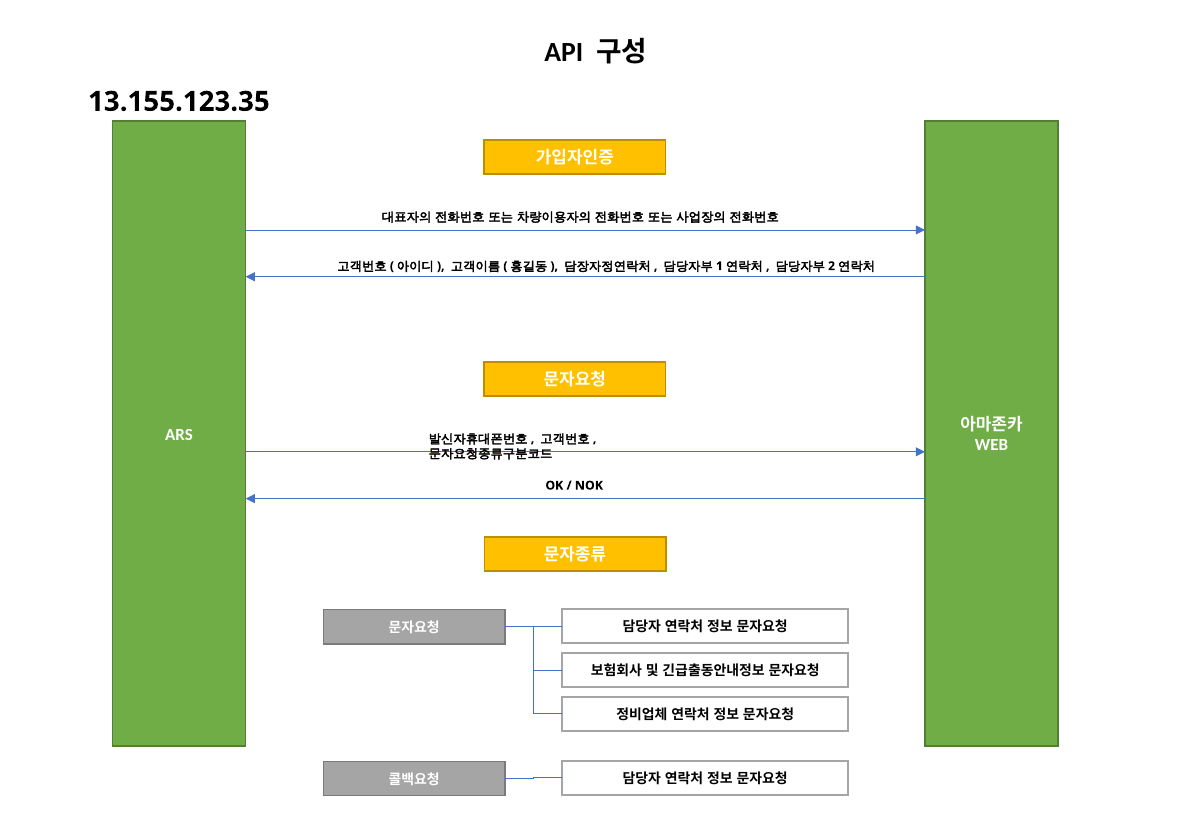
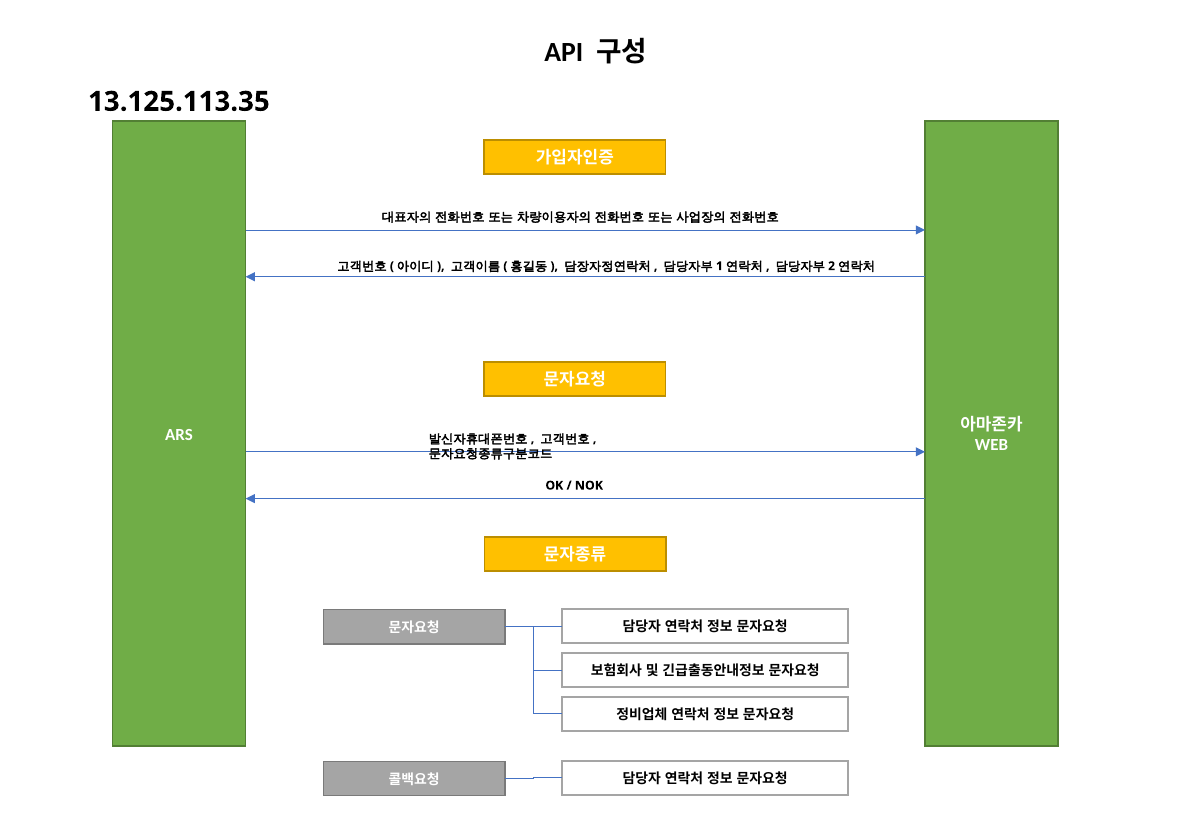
13.155.123.35: 13.155.123.35 -> 13.125.113.35
